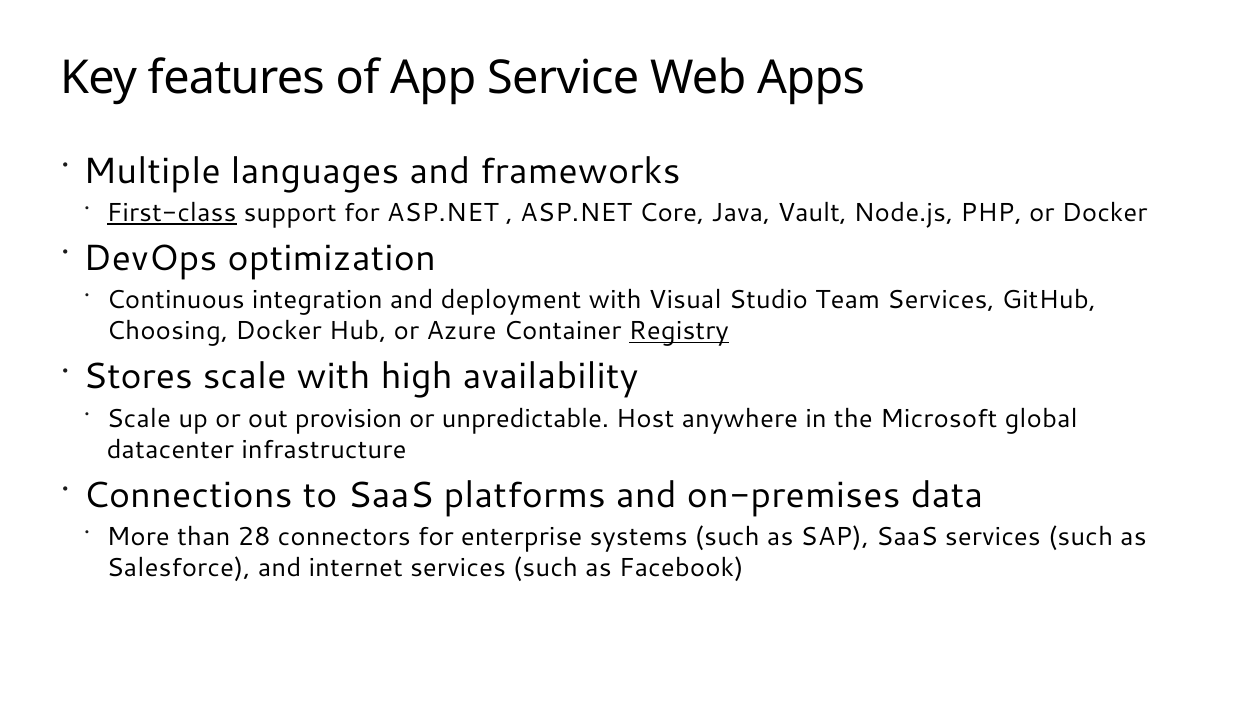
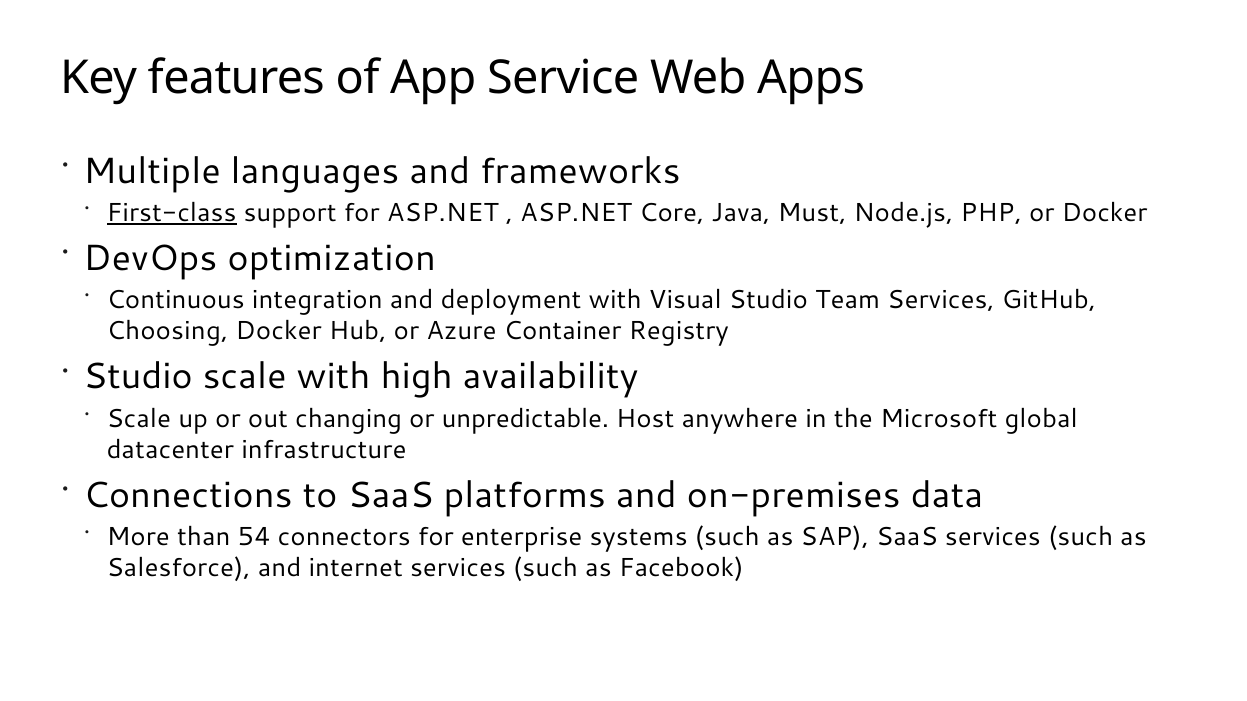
Vault: Vault -> Must
Registry underline: present -> none
Stores at (138, 377): Stores -> Studio
provision: provision -> changing
28: 28 -> 54
